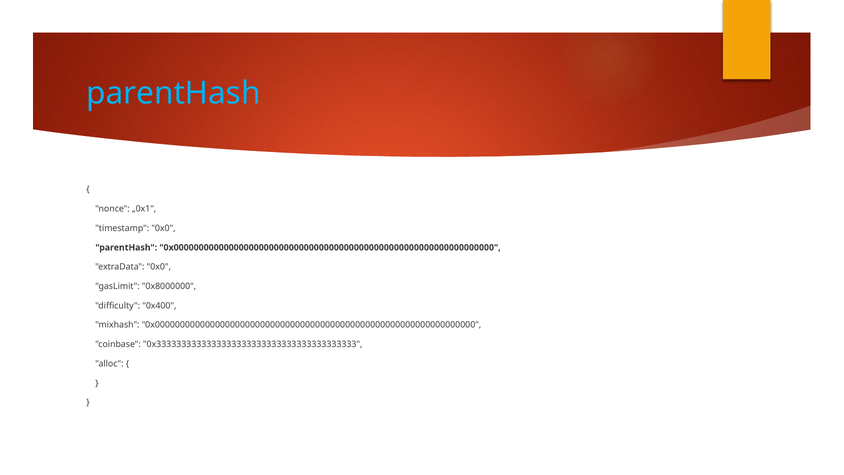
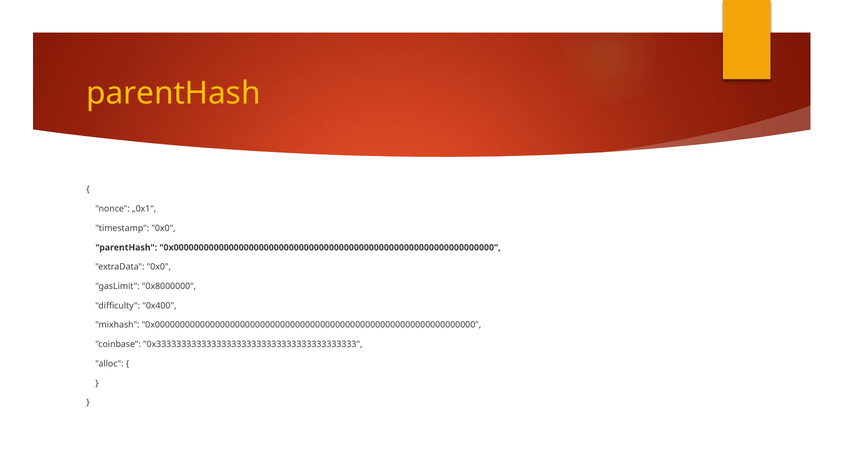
parentHash at (173, 93) colour: light blue -> yellow
